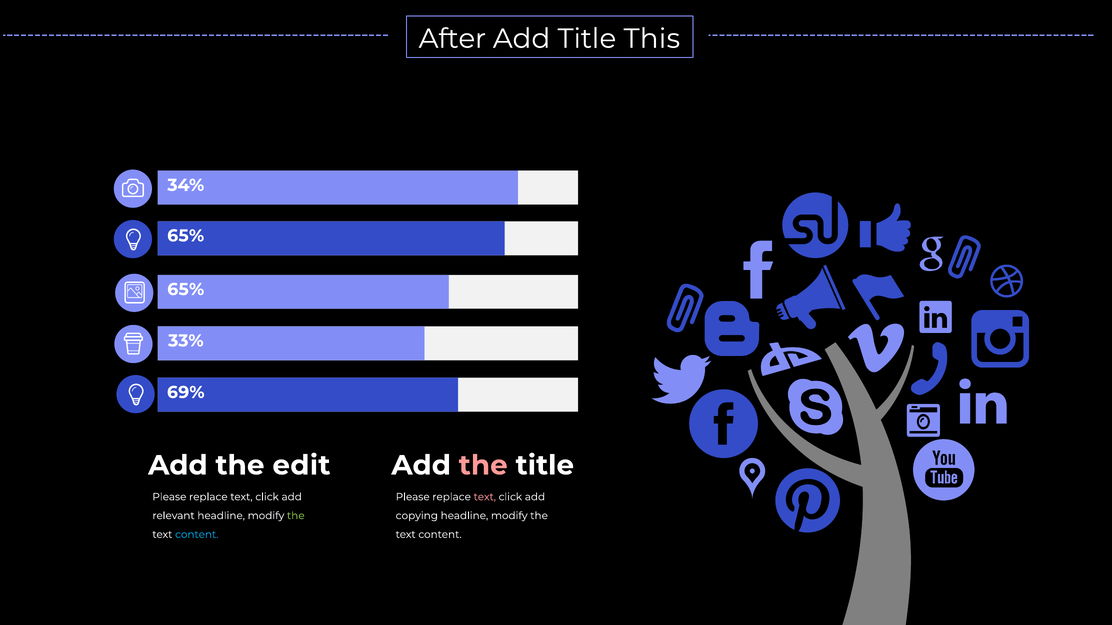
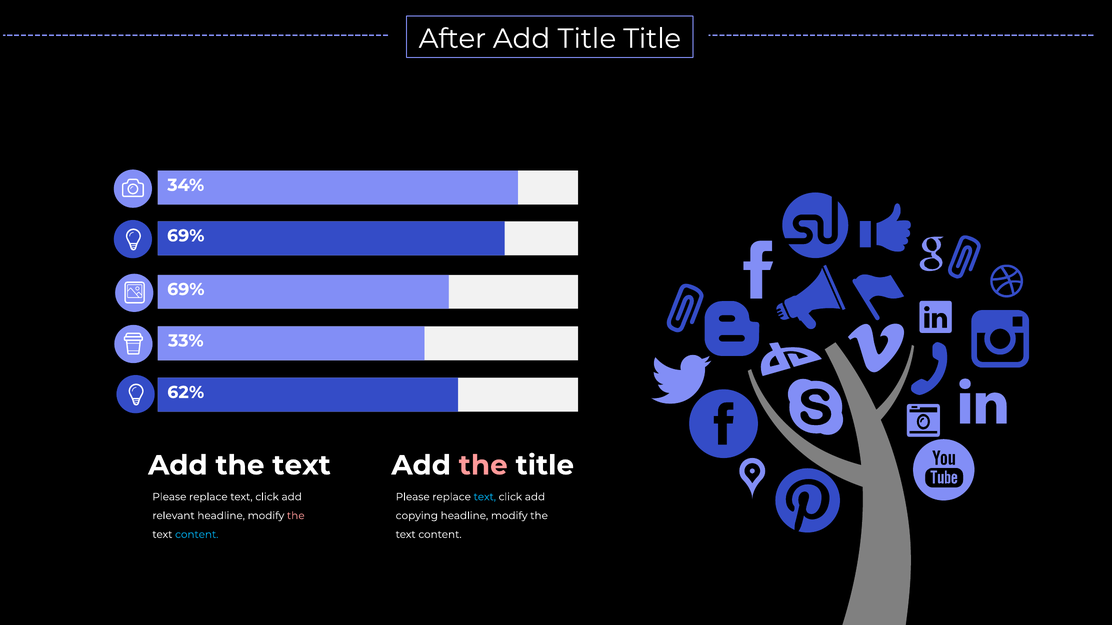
Title This: This -> Title
65% at (186, 236): 65% -> 69%
65% at (186, 290): 65% -> 69%
69%: 69% -> 62%
Add the edit: edit -> text
text at (485, 497) colour: pink -> light blue
the at (296, 516) colour: light green -> pink
